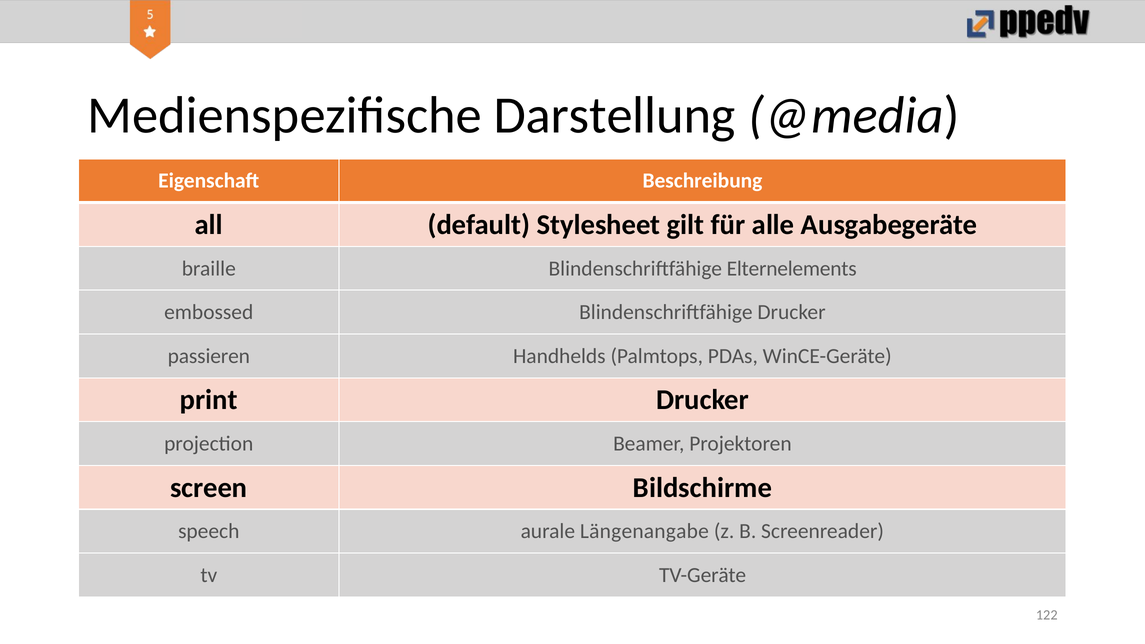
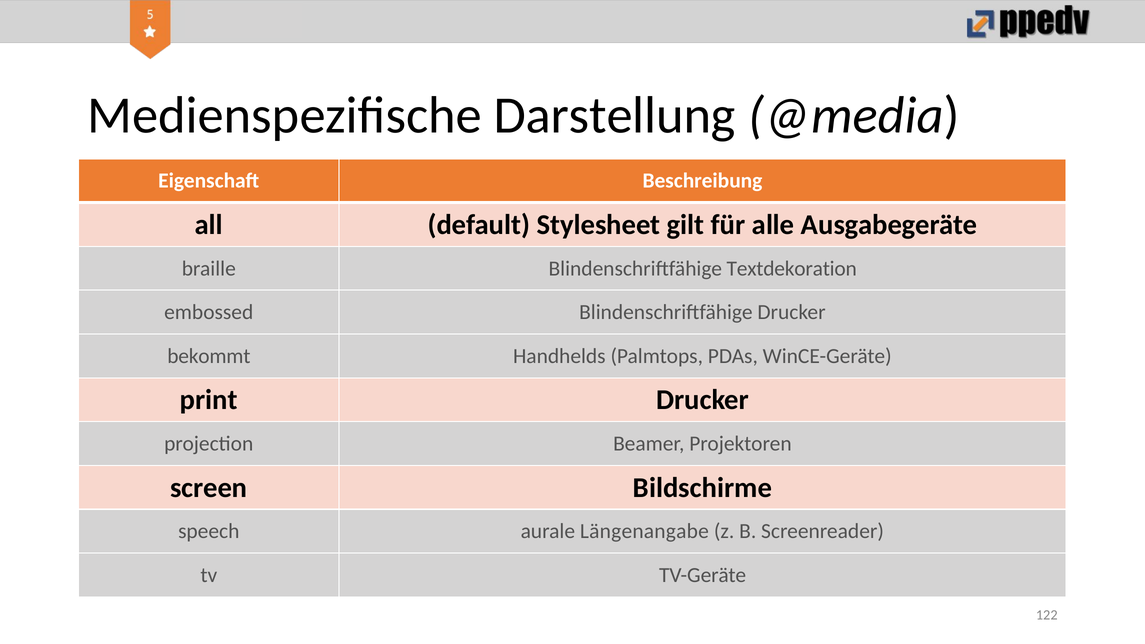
Elternelements: Elternelements -> Textdekoration
passieren: passieren -> bekommt
